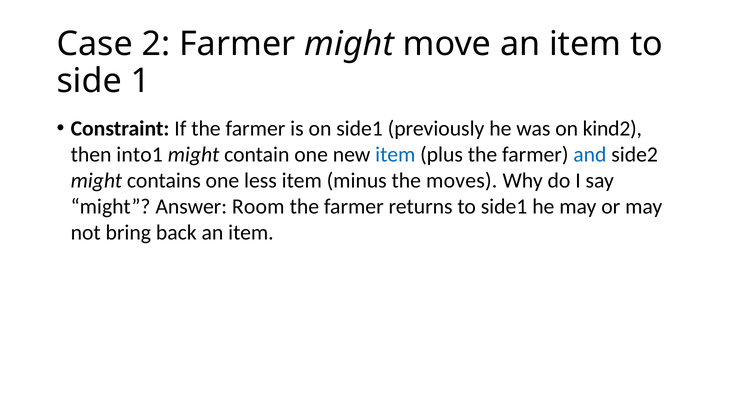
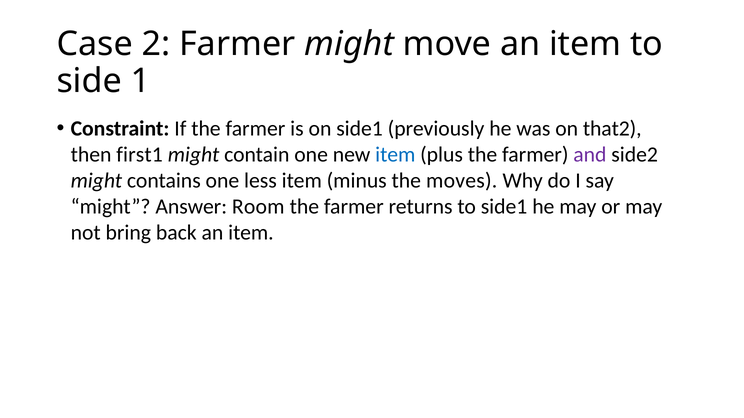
kind2: kind2 -> that2
into1: into1 -> first1
and colour: blue -> purple
